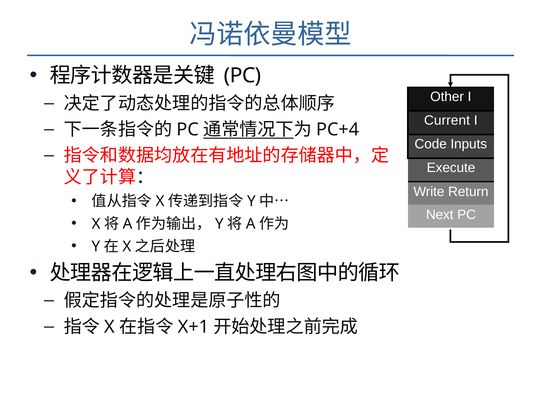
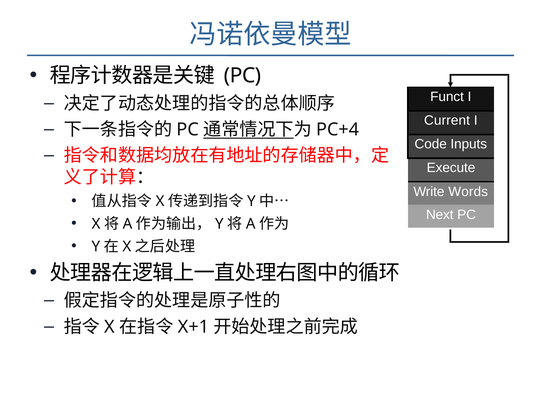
Other: Other -> Funct
Return: Return -> Words
